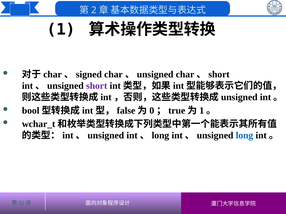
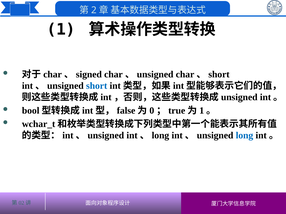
short colour: purple -> blue
